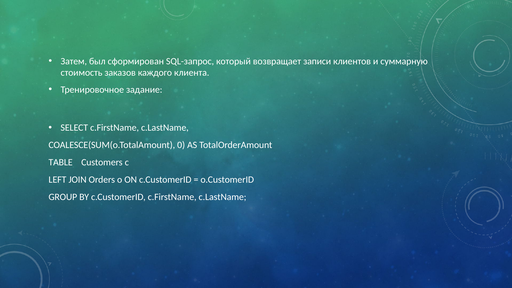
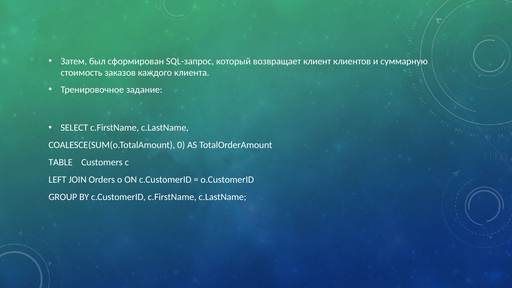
записи: записи -> клиент
